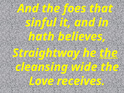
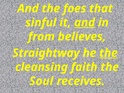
and at (85, 23) underline: none -> present
hath: hath -> from
wide: wide -> faith
Love: Love -> Soul
